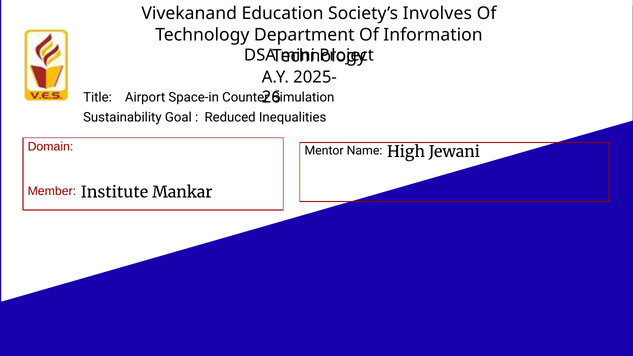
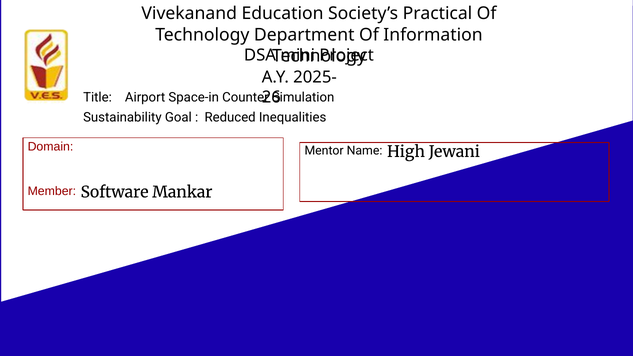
Involves: Involves -> Practical
Institute: Institute -> Software
